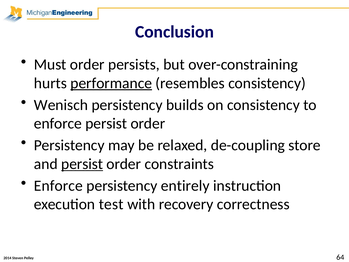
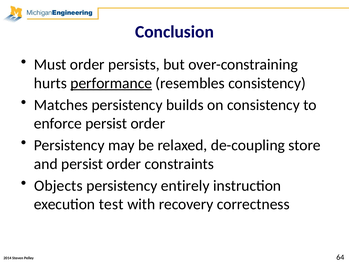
Wenisch: Wenisch -> Matches
persist at (82, 164) underline: present -> none
Enforce at (58, 185): Enforce -> Objects
